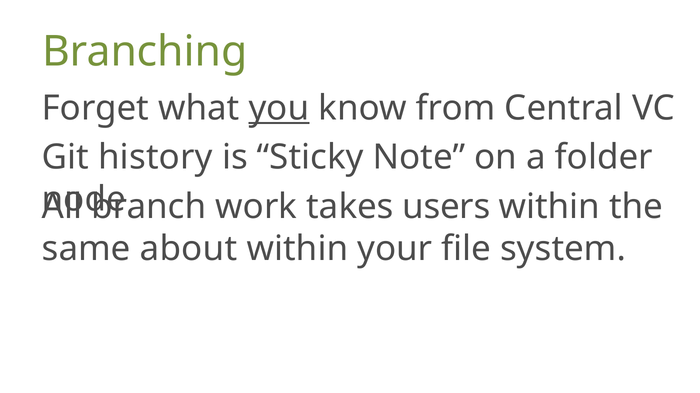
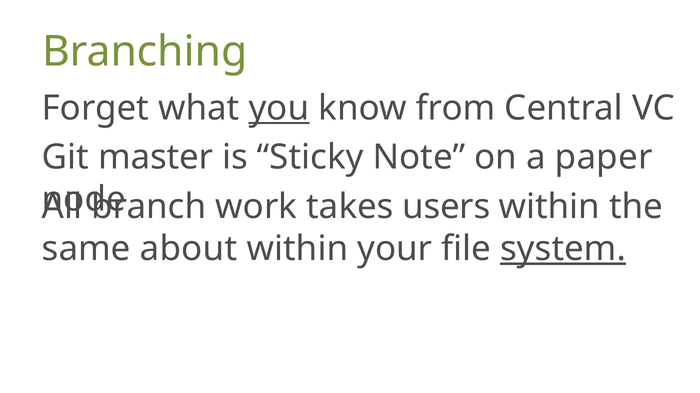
history: history -> master
folder: folder -> paper
system underline: none -> present
